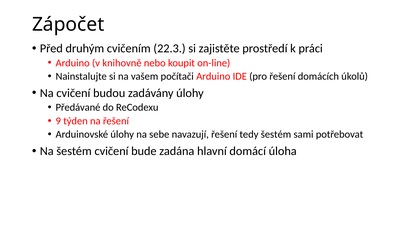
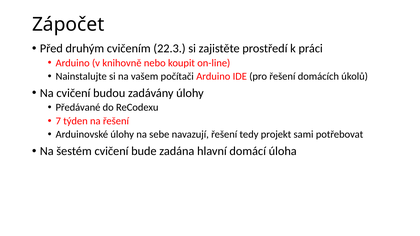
9: 9 -> 7
tedy šestém: šestém -> projekt
